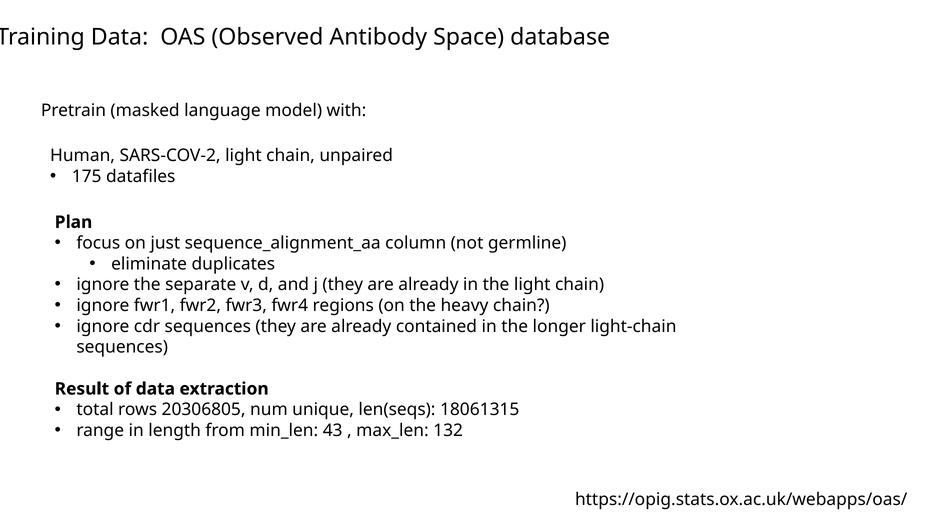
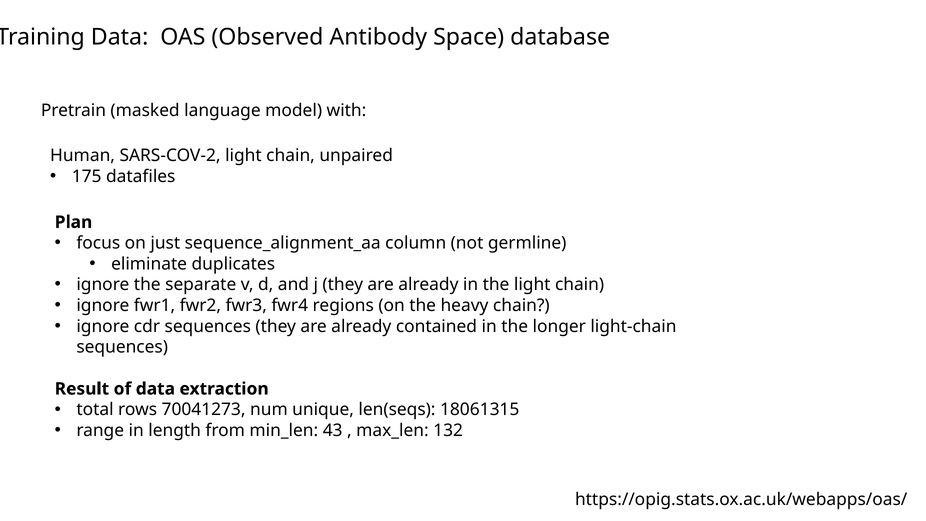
20306805: 20306805 -> 70041273
